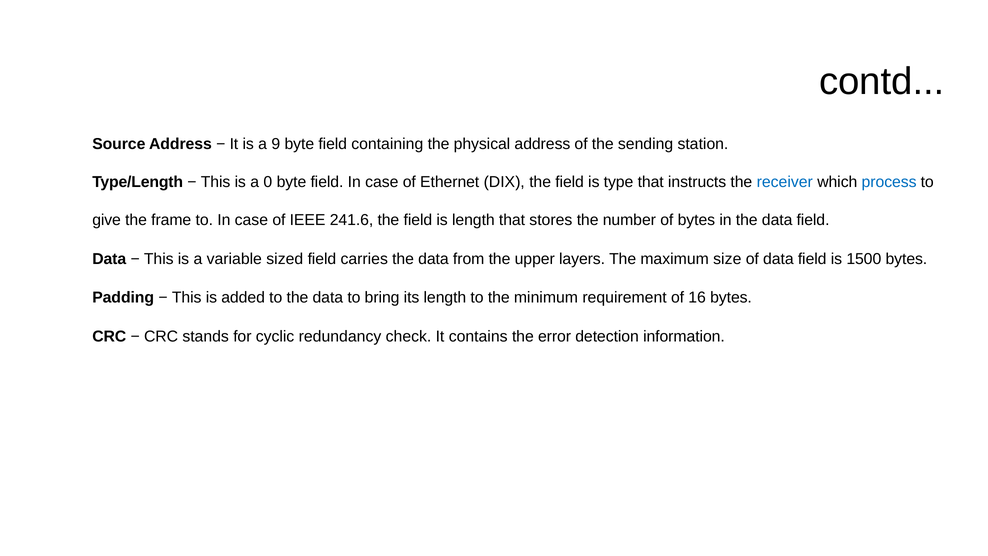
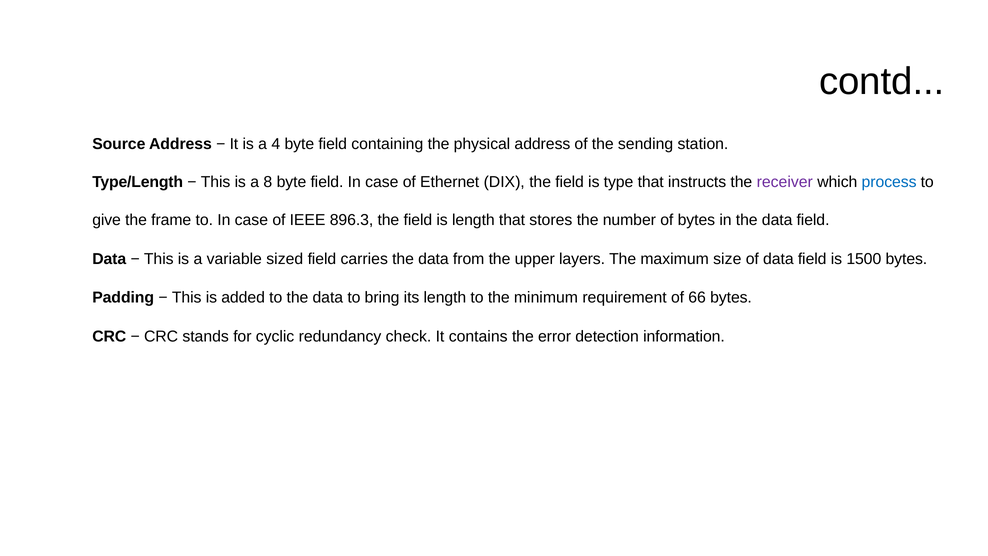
9: 9 -> 4
0: 0 -> 8
receiver colour: blue -> purple
241.6: 241.6 -> 896.3
16: 16 -> 66
